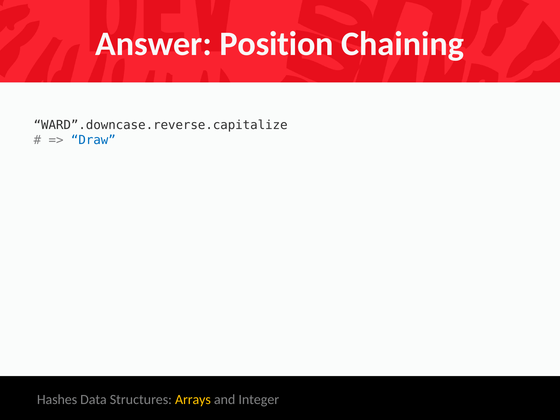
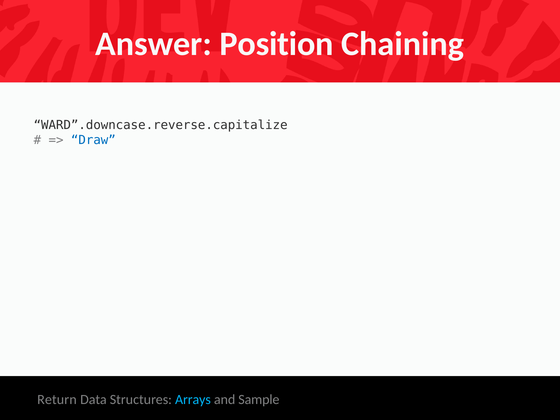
Hashes: Hashes -> Return
Arrays colour: yellow -> light blue
Integer: Integer -> Sample
